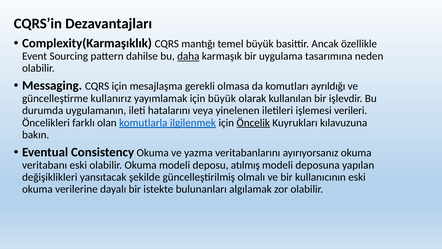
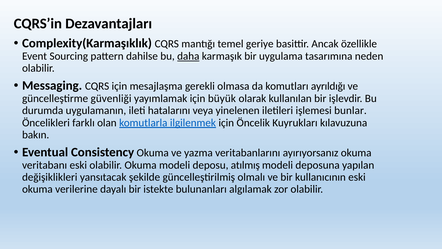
temel büyük: büyük -> geriye
kullanırız: kullanırız -> güvenliği
verileri: verileri -> bunlar
Öncelik underline: present -> none
